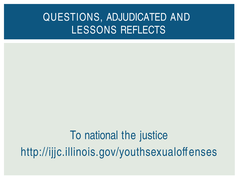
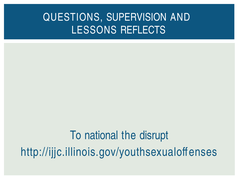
ADJUDICATED: ADJUDICATED -> SUPERVISION
justice: justice -> disrupt
